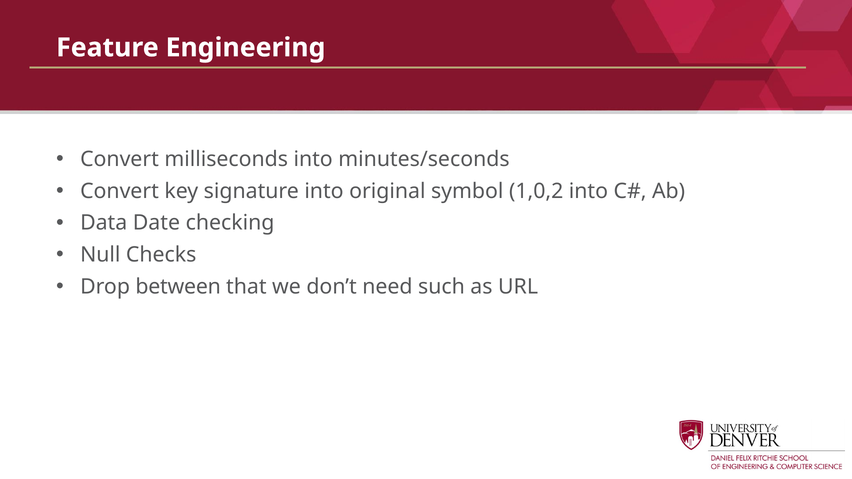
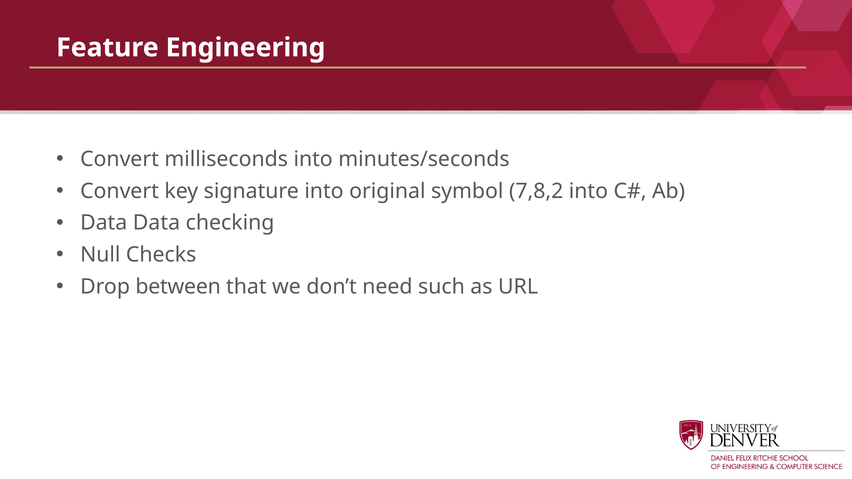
1,0,2: 1,0,2 -> 7,8,2
Data Date: Date -> Data
